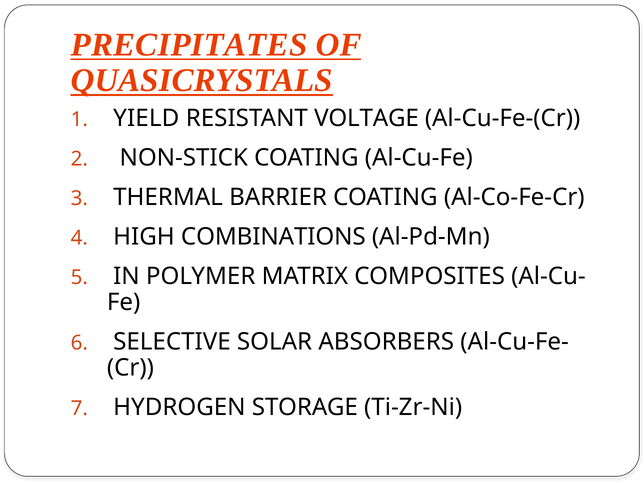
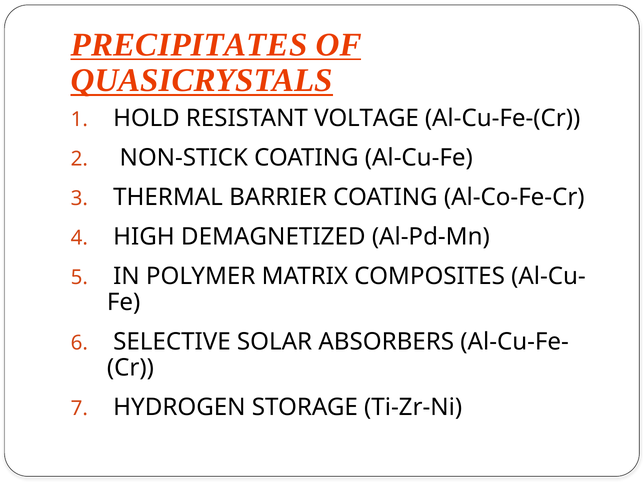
YIELD: YIELD -> HOLD
COMBINATIONS: COMBINATIONS -> DEMAGNETIZED
